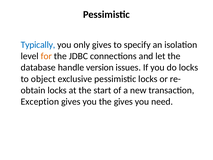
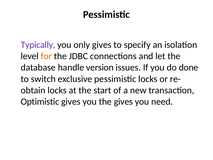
Typically colour: blue -> purple
do locks: locks -> done
object: object -> switch
Exception: Exception -> Optimistic
